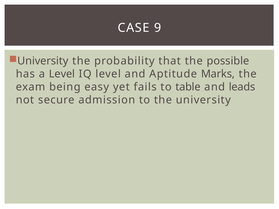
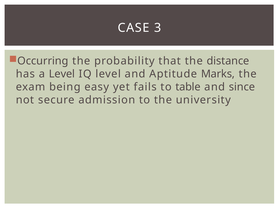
9: 9 -> 3
University at (43, 61): University -> Occurring
possible: possible -> distance
leads: leads -> since
